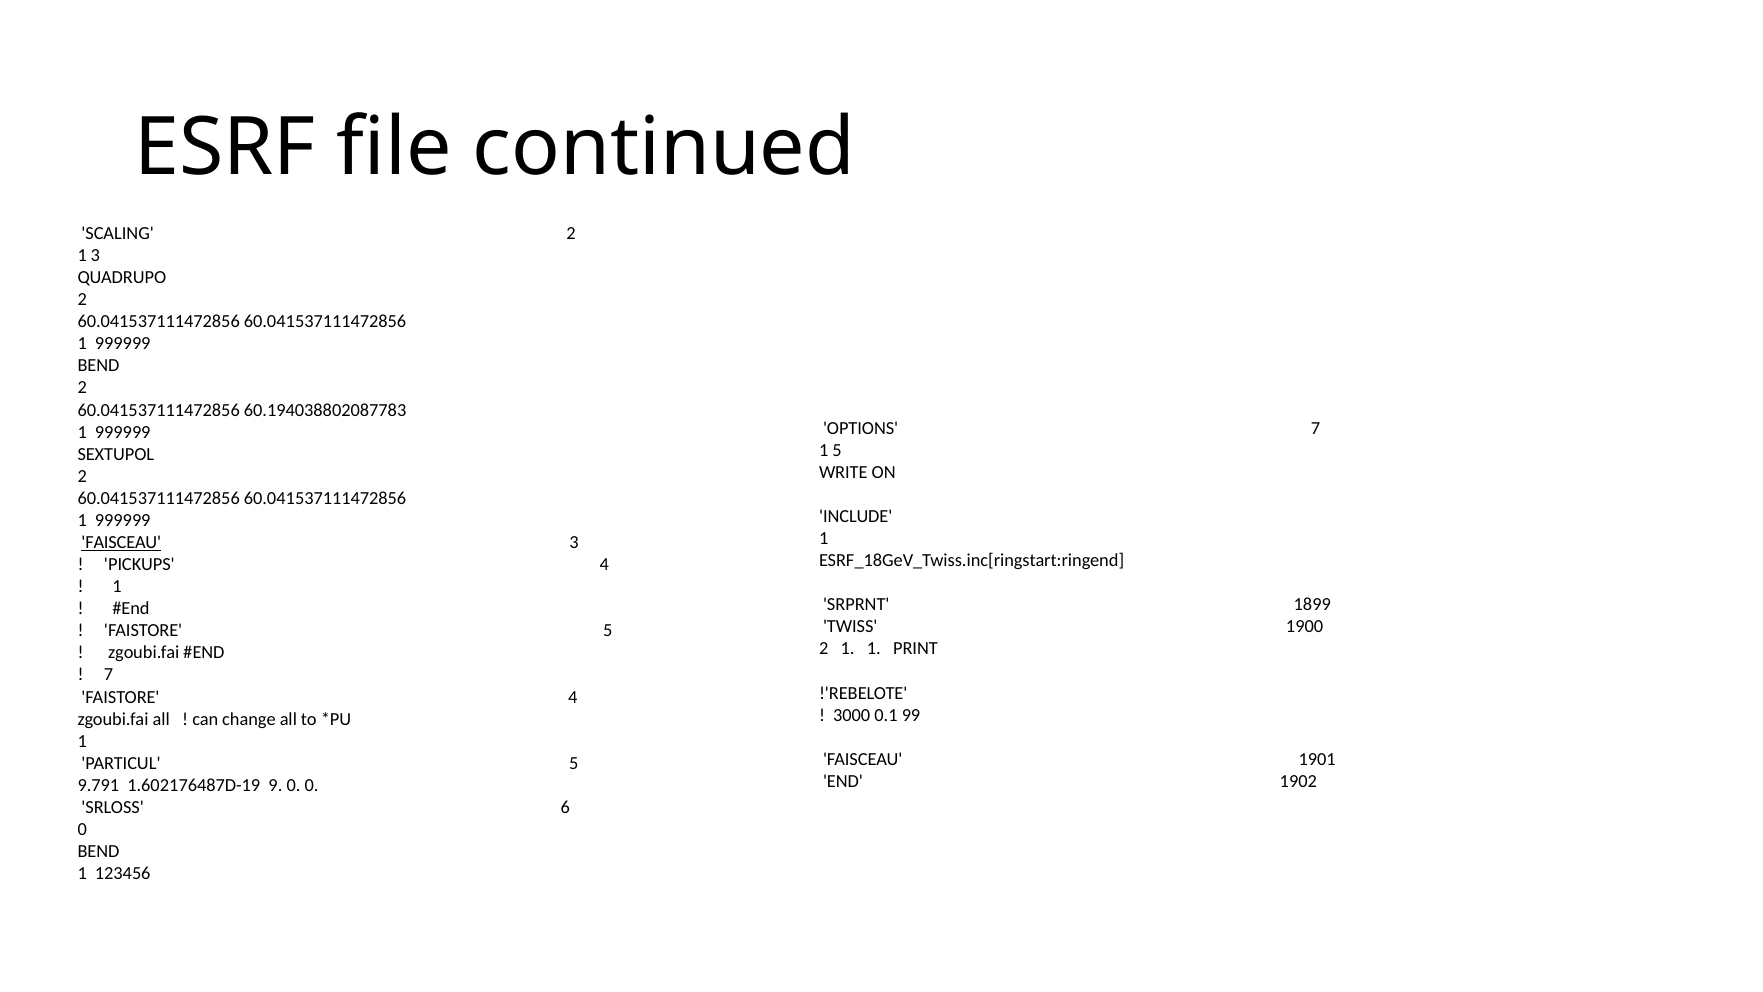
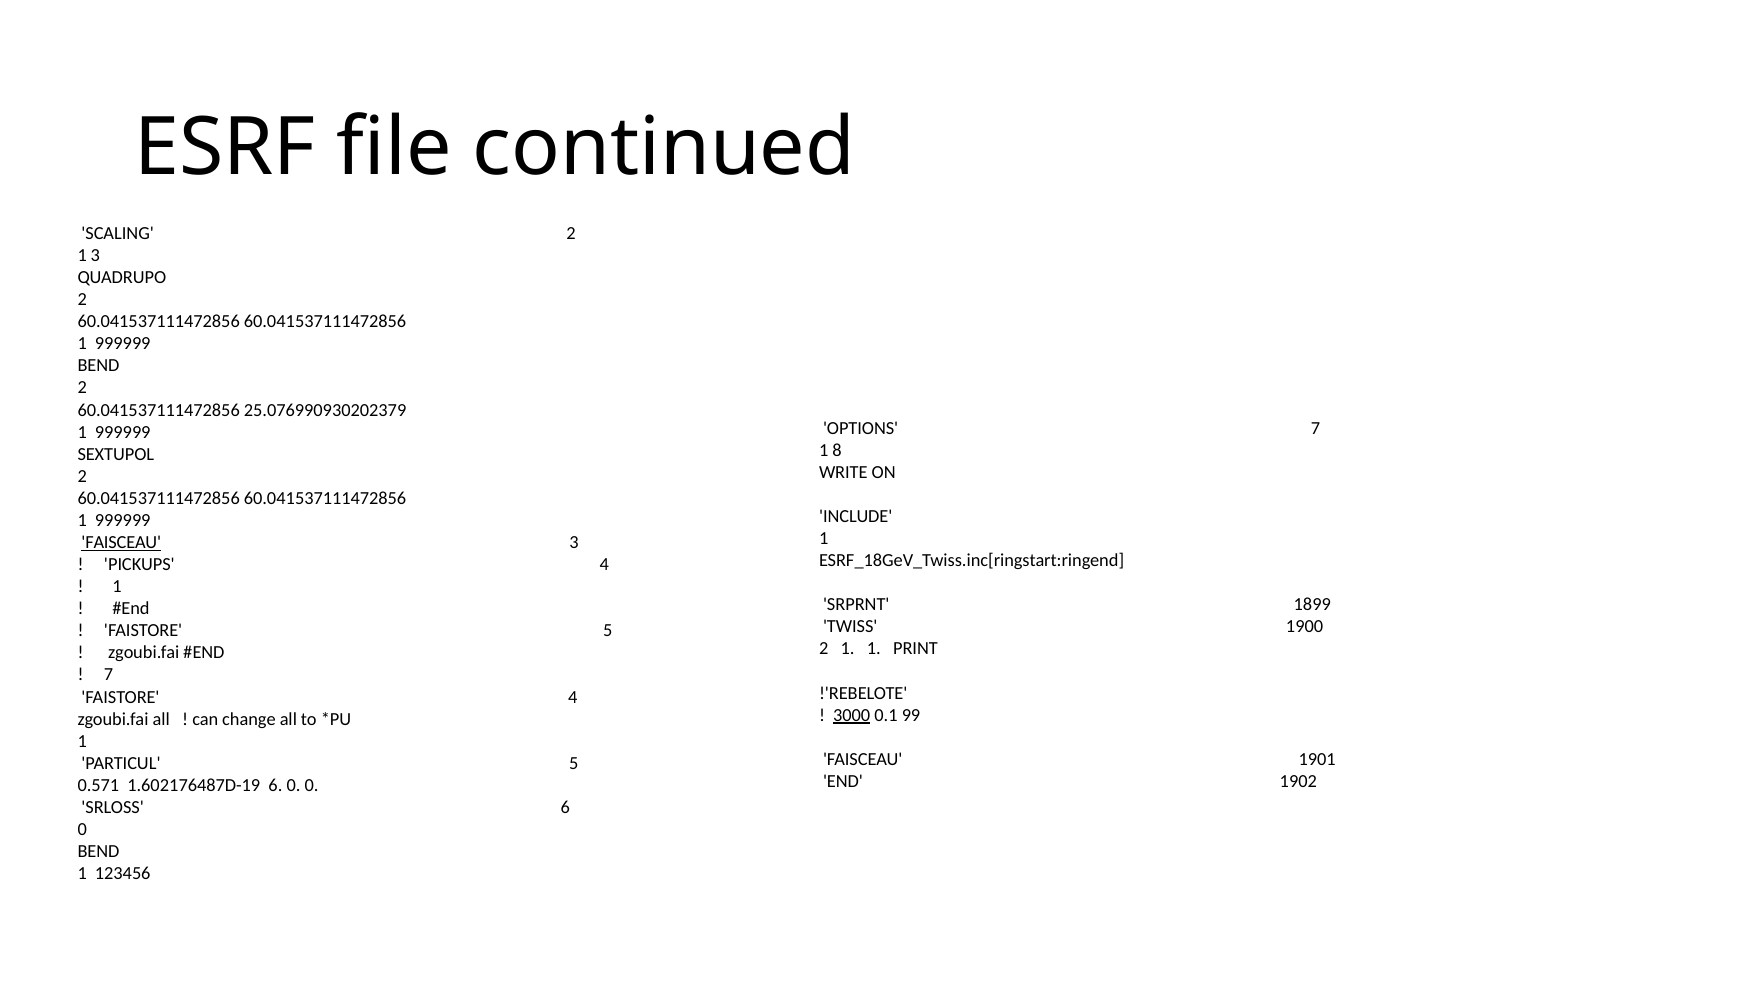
60.194038802087783: 60.194038802087783 -> 25.076990930202379
1 5: 5 -> 8
3000 underline: none -> present
9.791: 9.791 -> 0.571
1.602176487D-19 9: 9 -> 6
